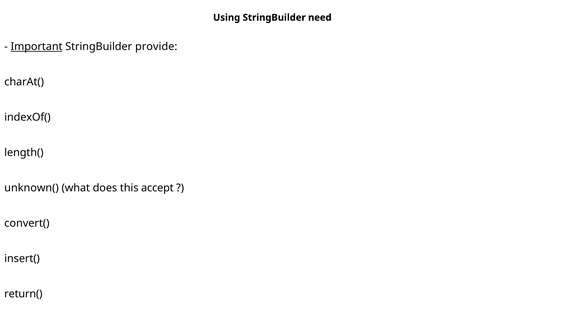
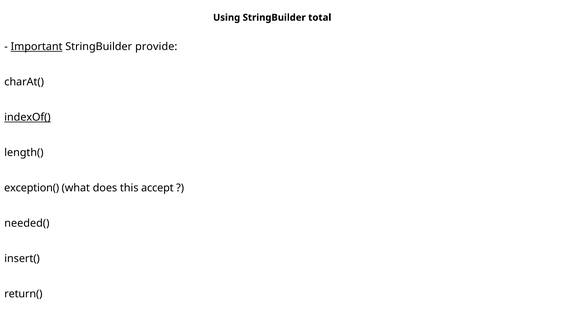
need: need -> total
indexOf( underline: none -> present
unknown(: unknown( -> exception(
convert(: convert( -> needed(
